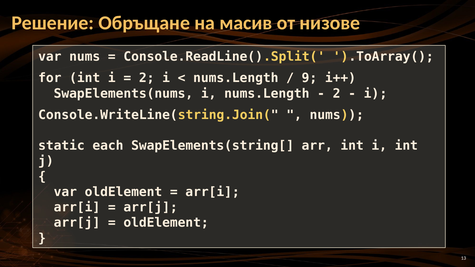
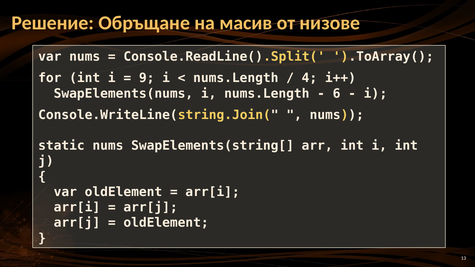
2 at (147, 78): 2 -> 9
9: 9 -> 4
2 at (337, 94): 2 -> 6
static each: each -> nums
